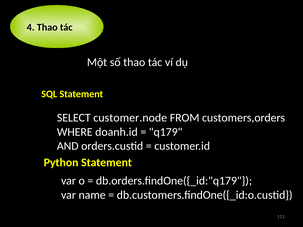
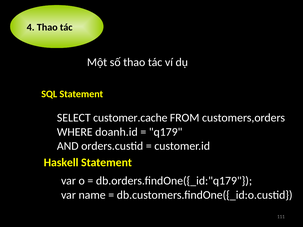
customer.node: customer.node -> customer.cache
Python: Python -> Haskell
